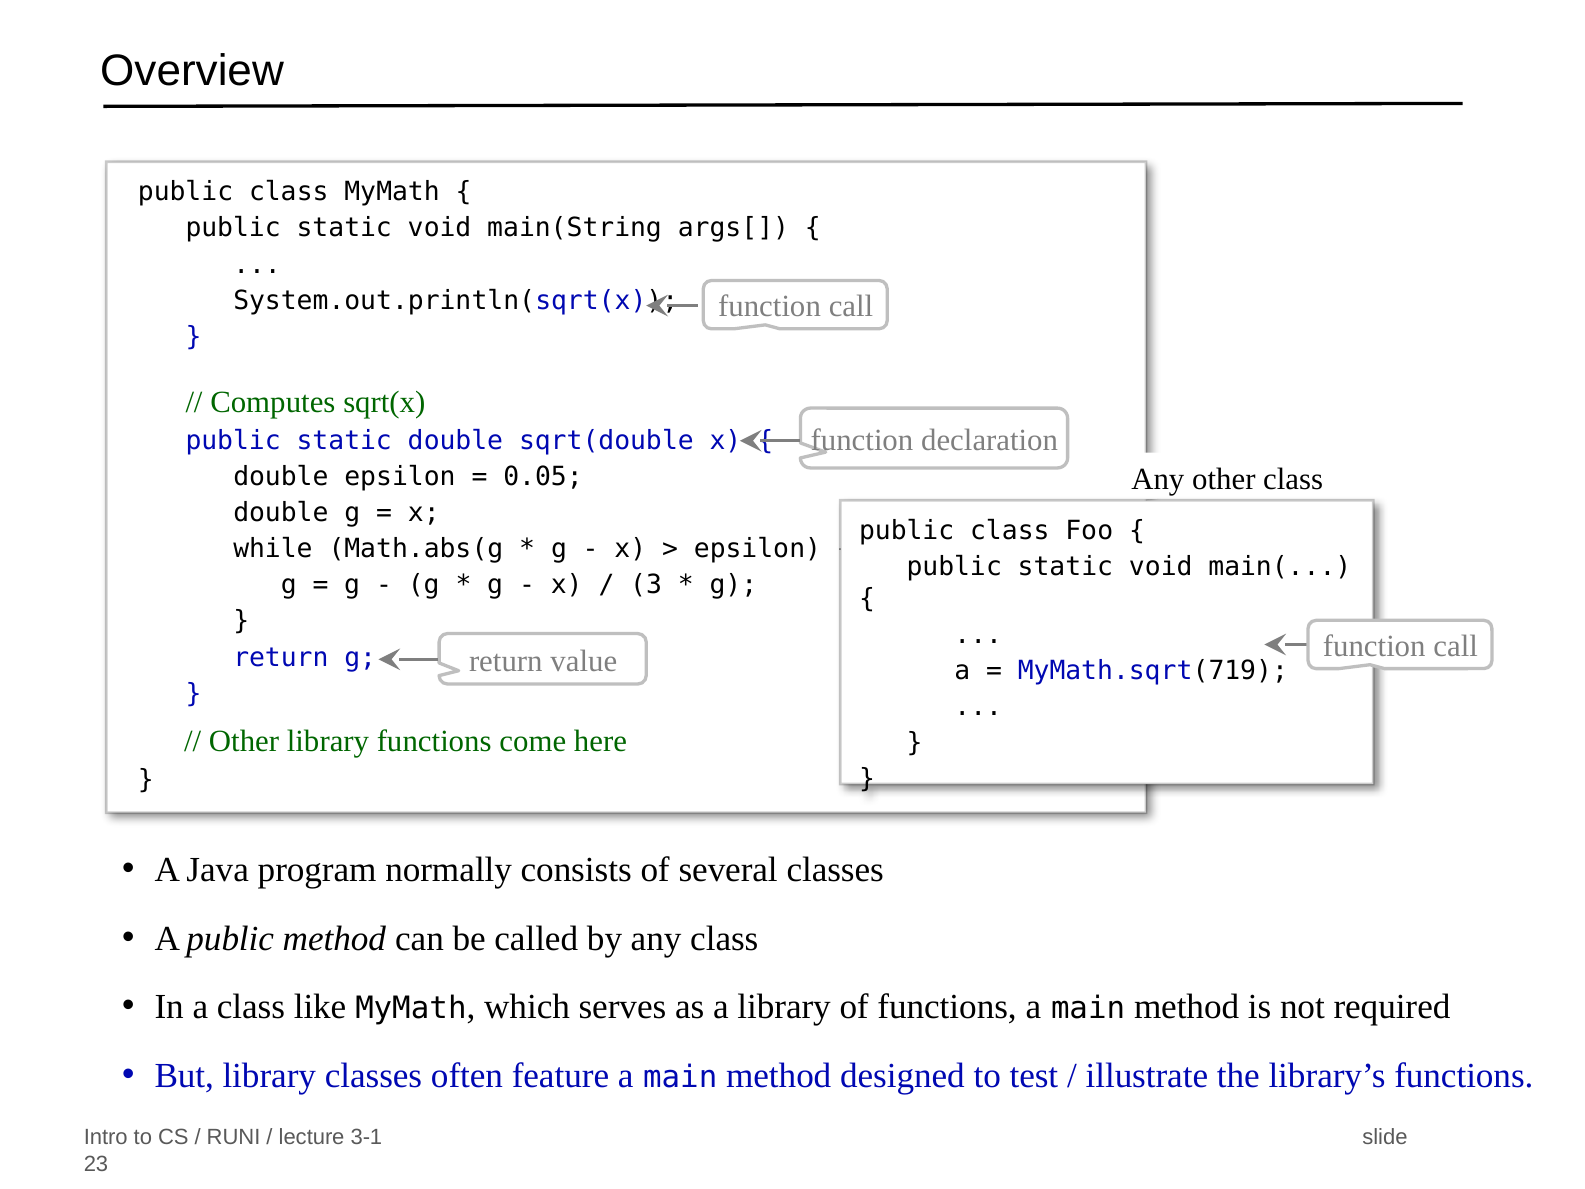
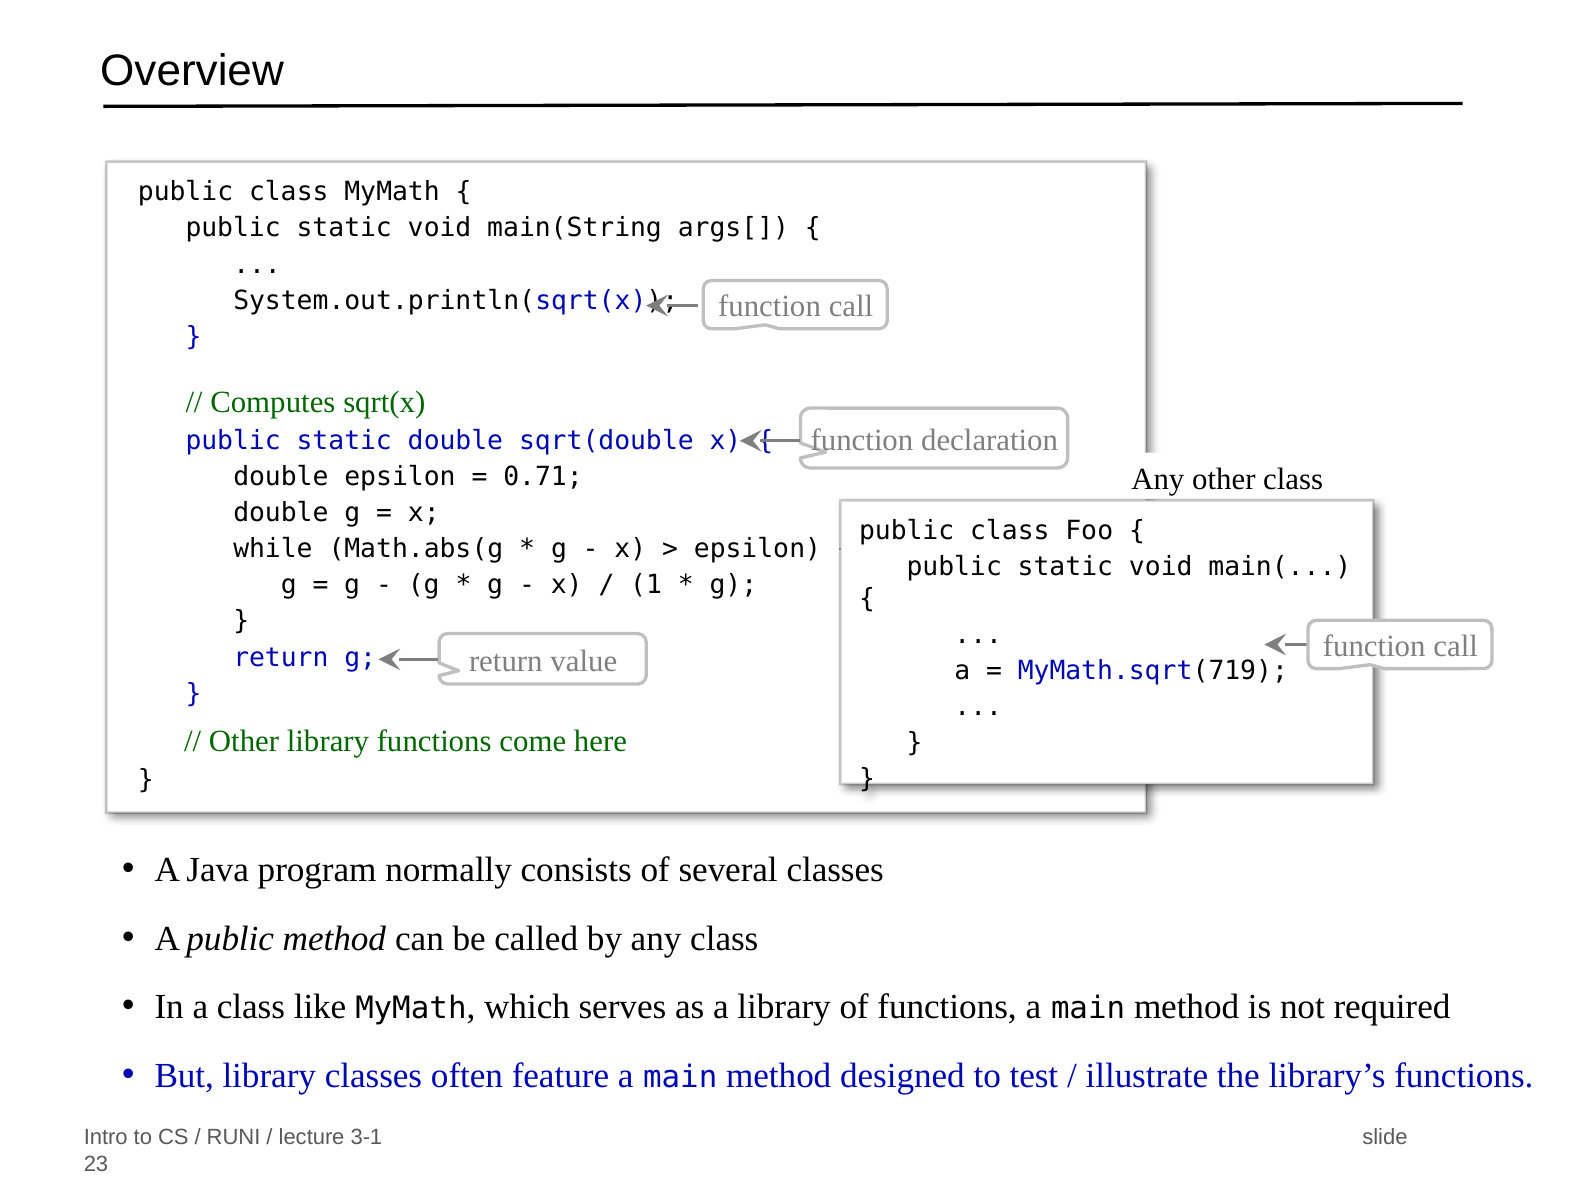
0.05: 0.05 -> 0.71
3: 3 -> 1
